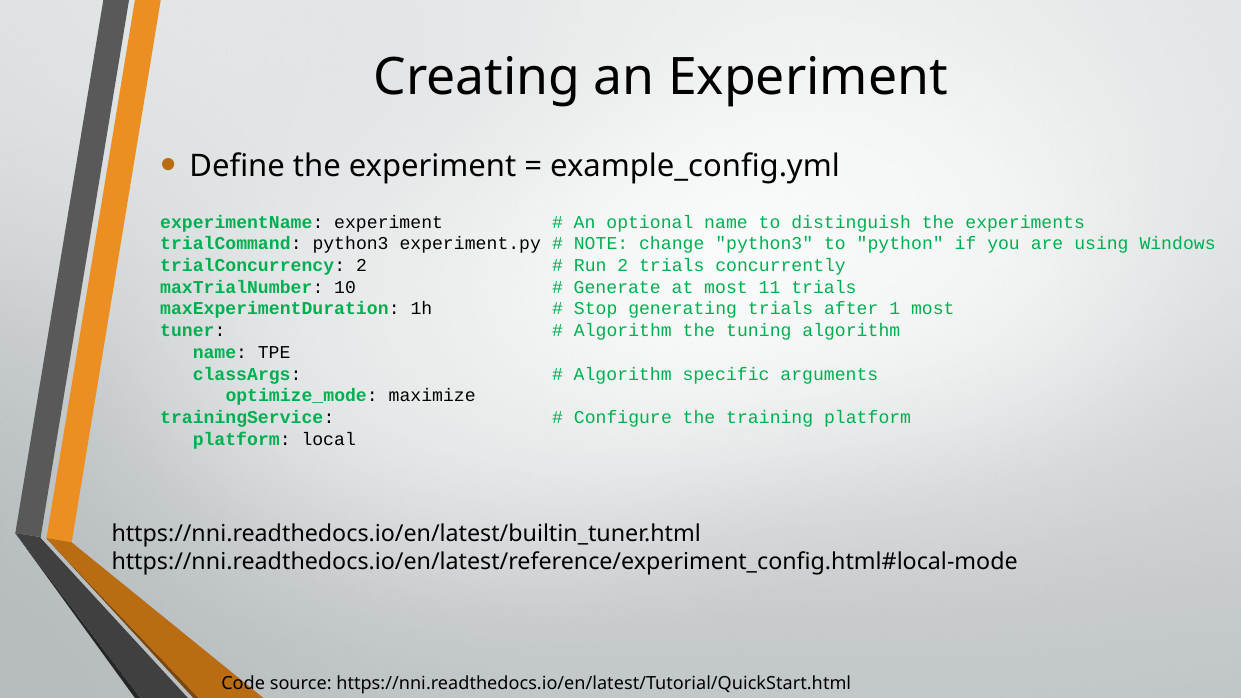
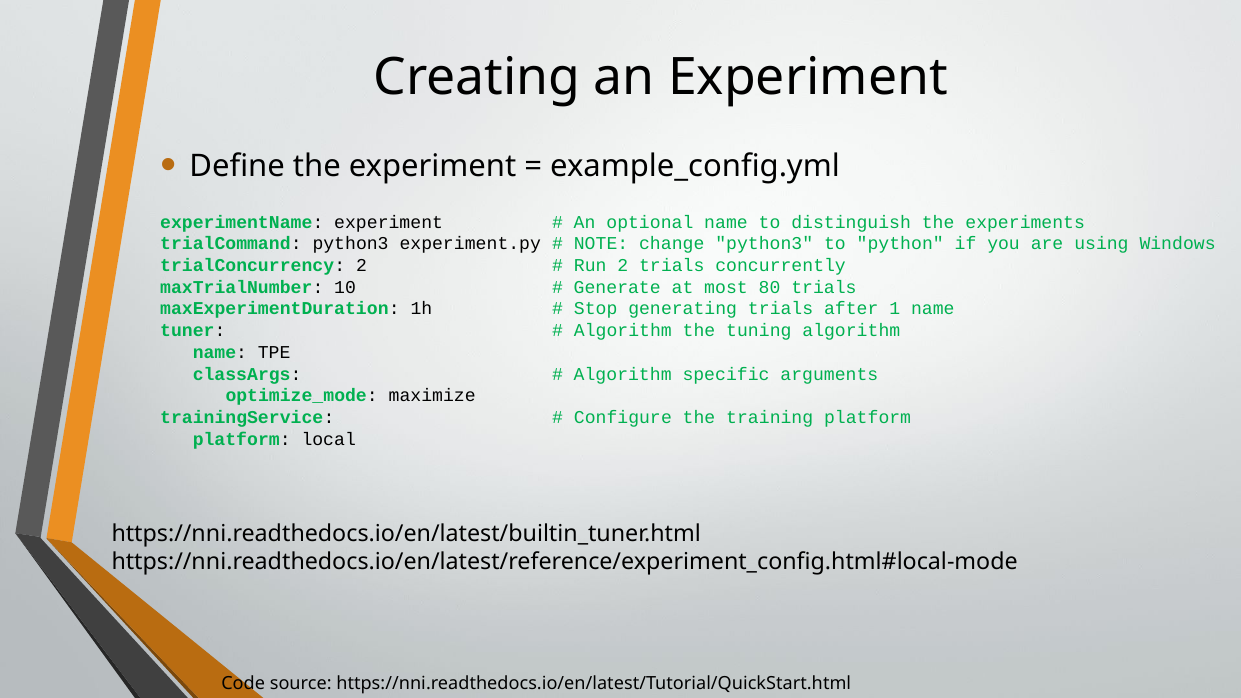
11: 11 -> 80
1 most: most -> name
